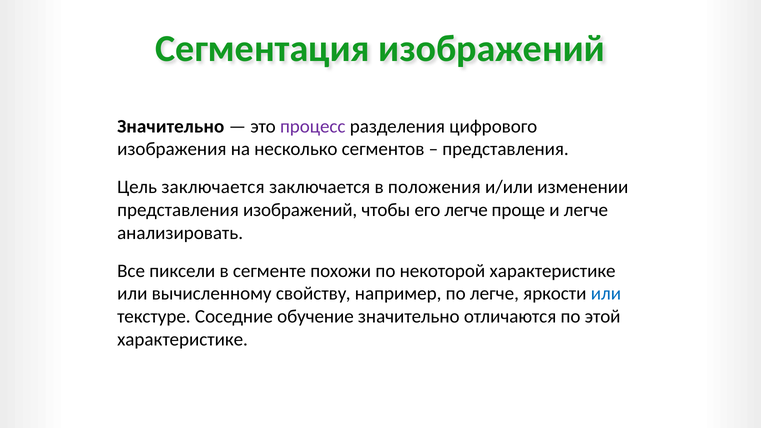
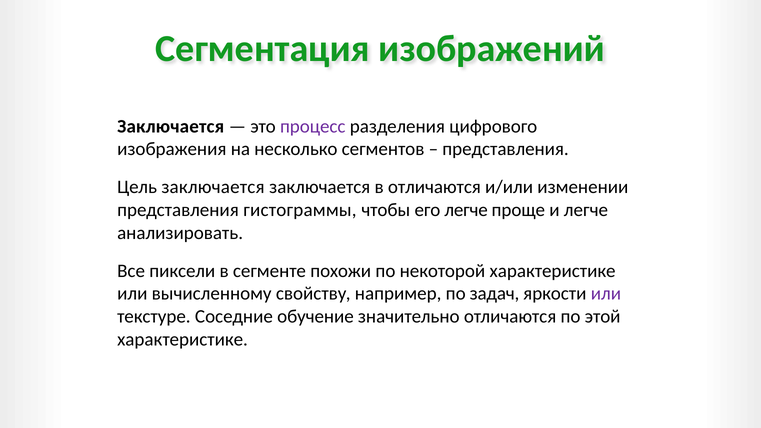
Значительно at (171, 126): Значительно -> Заключается
в положения: положения -> отличаются
представления изображений: изображений -> гистограммы
по легче: легче -> задач
или at (606, 294) colour: blue -> purple
